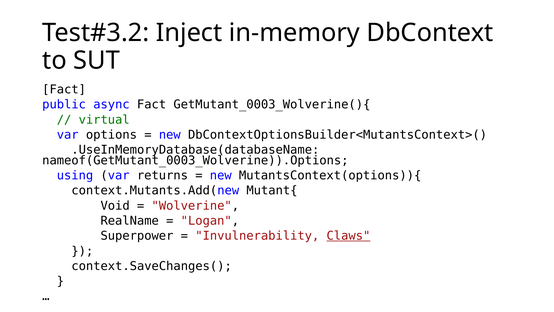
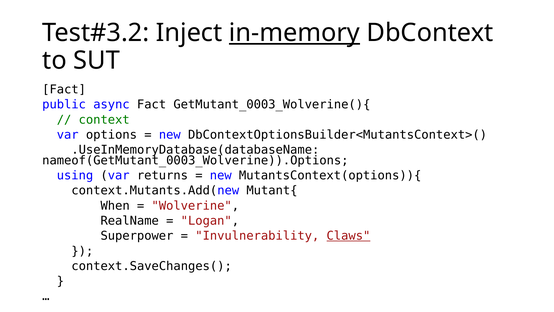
in-memory underline: none -> present
virtual: virtual -> context
Void: Void -> When
